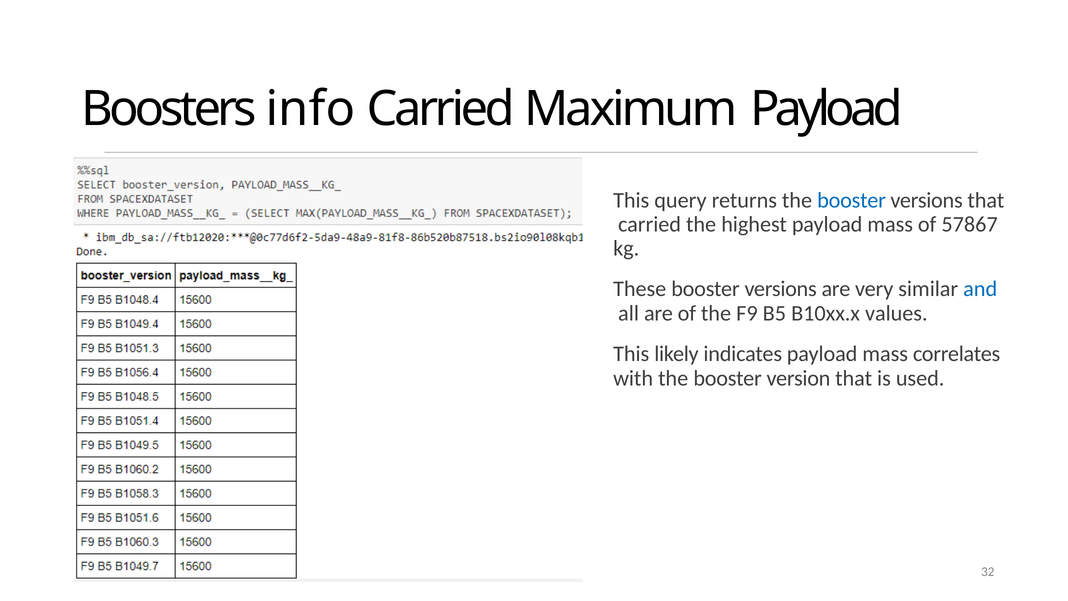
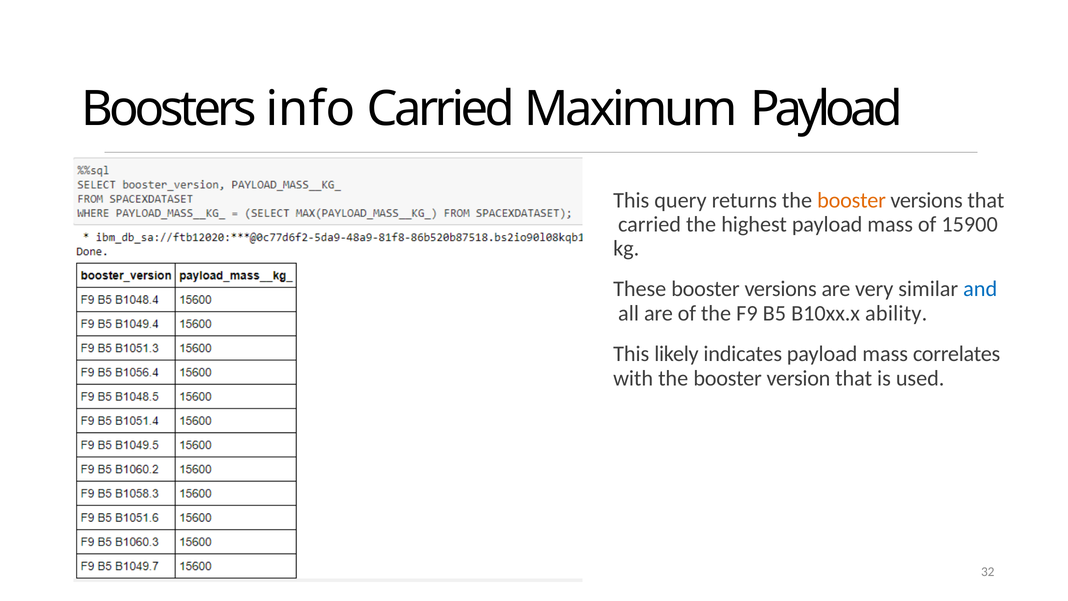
booster at (852, 200) colour: blue -> orange
57867: 57867 -> 15900
values: values -> ability
